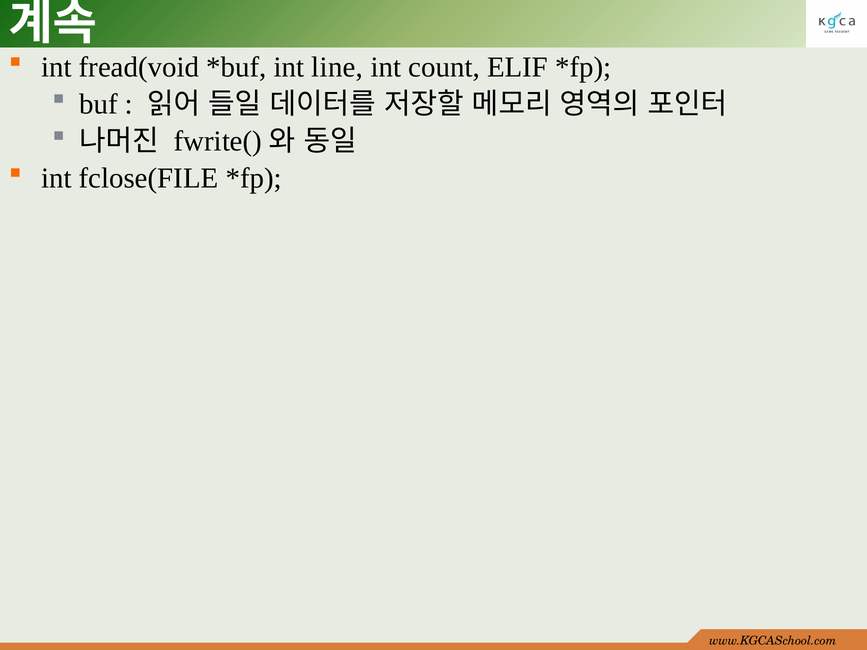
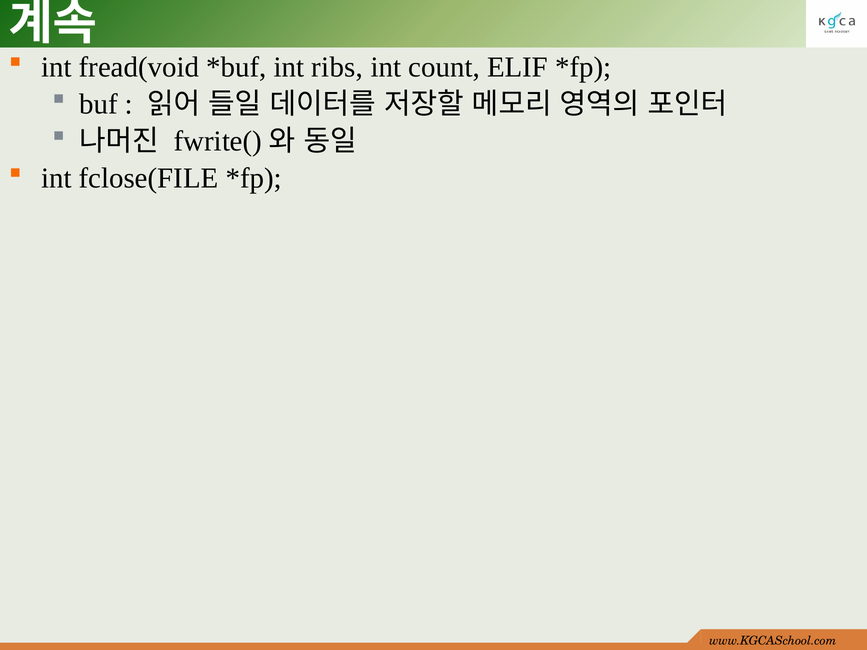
line: line -> ribs
